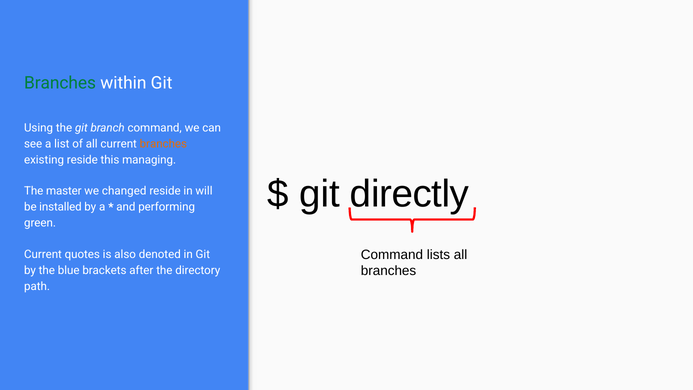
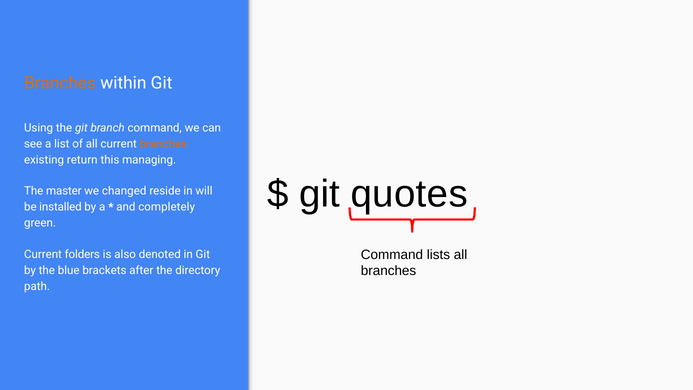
Branches at (60, 83) colour: green -> orange
existing reside: reside -> return
directly: directly -> quotes
performing: performing -> completely
quotes: quotes -> folders
